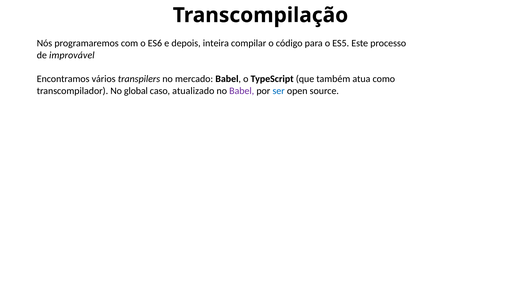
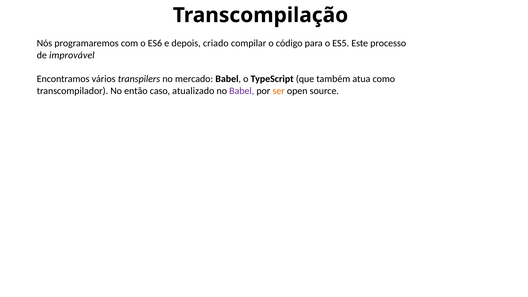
inteira: inteira -> criado
global: global -> então
ser colour: blue -> orange
